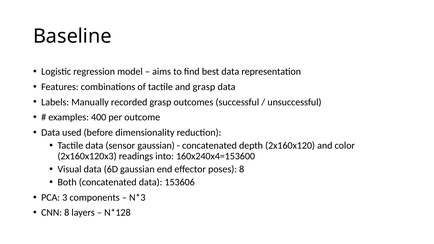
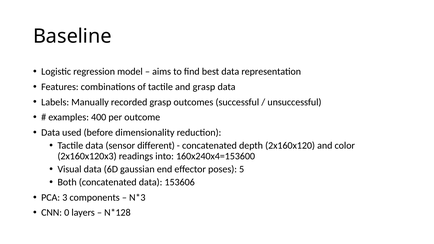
sensor gaussian: gaussian -> different
poses 8: 8 -> 5
CNN 8: 8 -> 0
